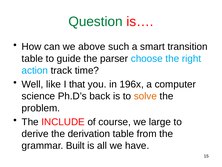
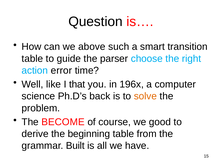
Question colour: green -> black
track: track -> error
INCLUDE: INCLUDE -> BECOME
large: large -> good
derivation: derivation -> beginning
